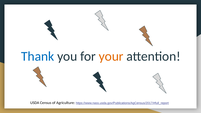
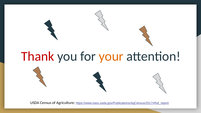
Thank colour: blue -> red
